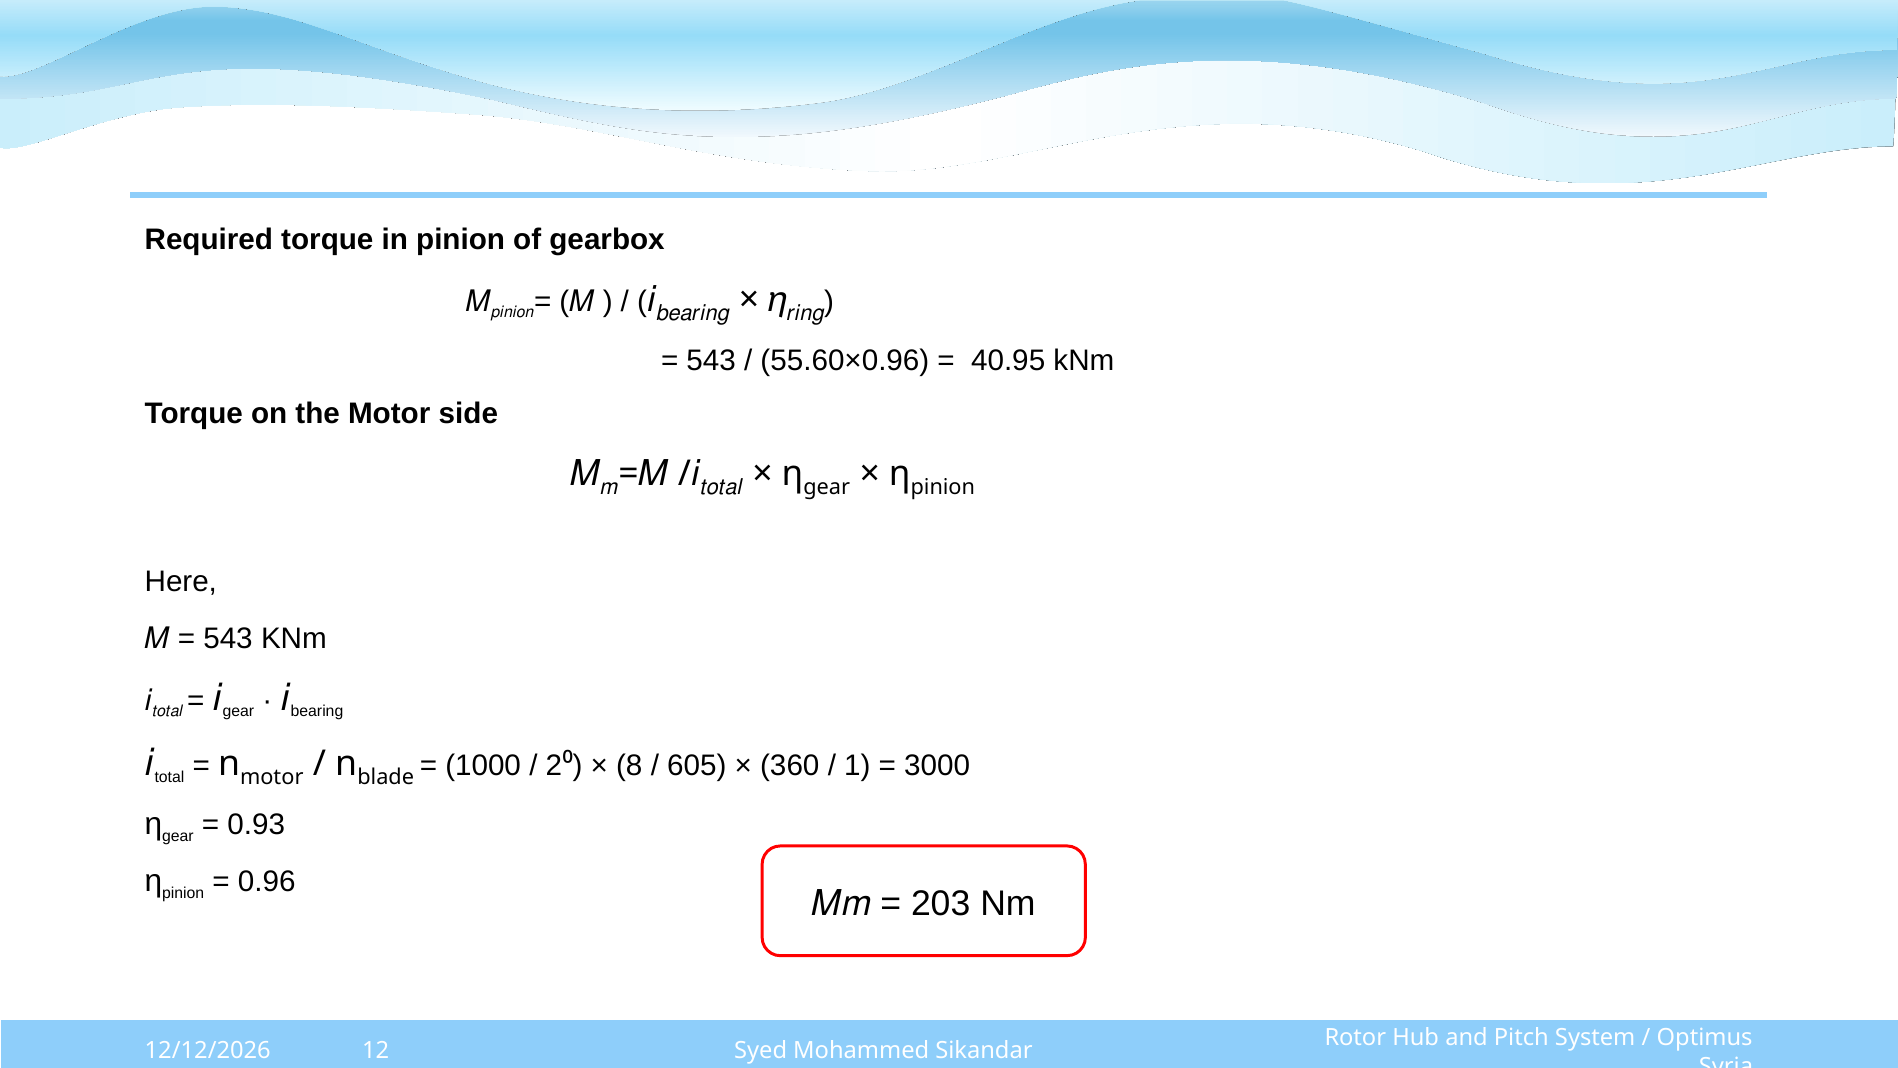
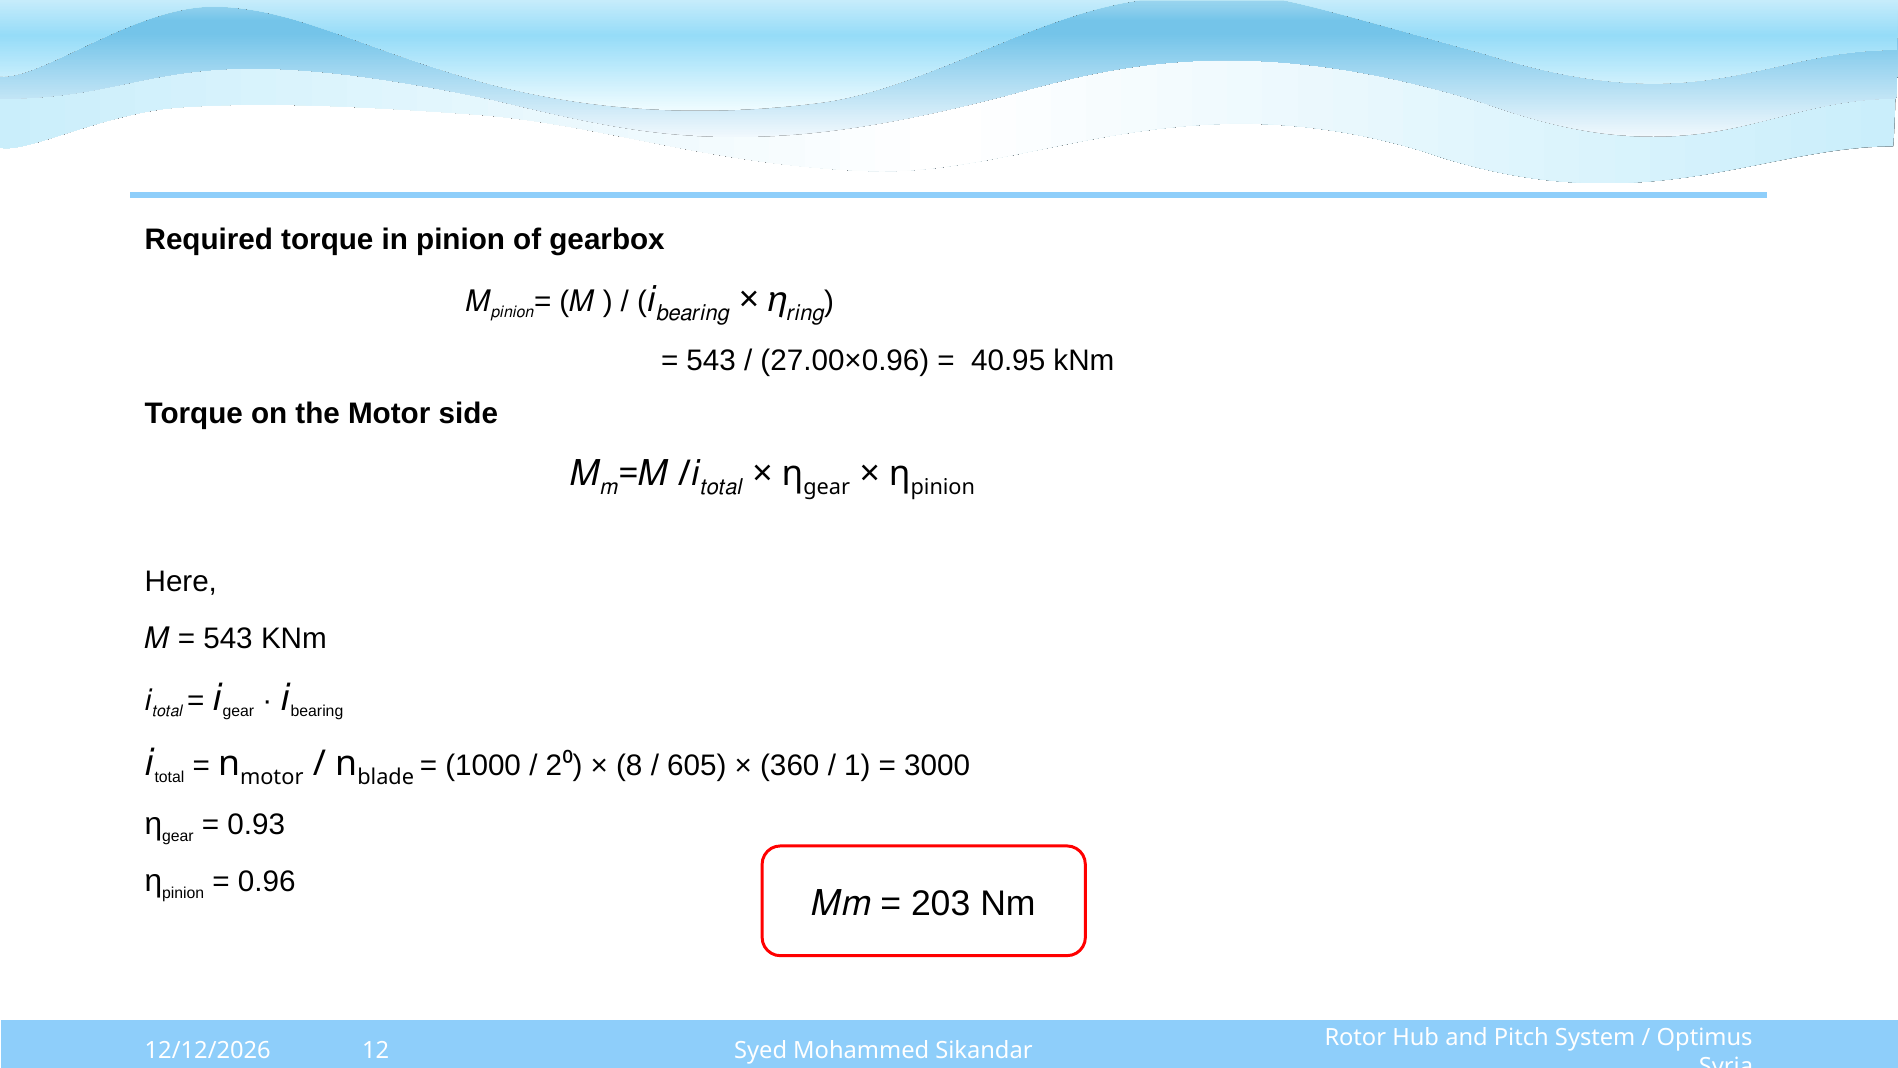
55.60×0.96: 55.60×0.96 -> 27.00×0.96
